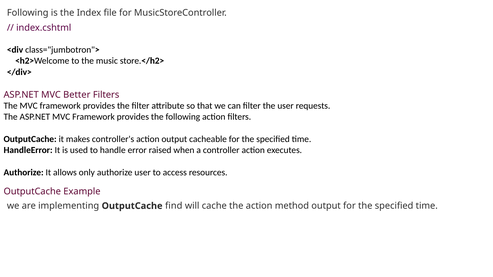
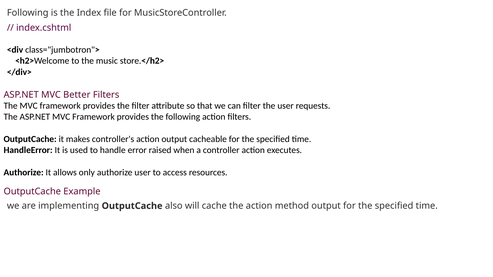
find: find -> also
